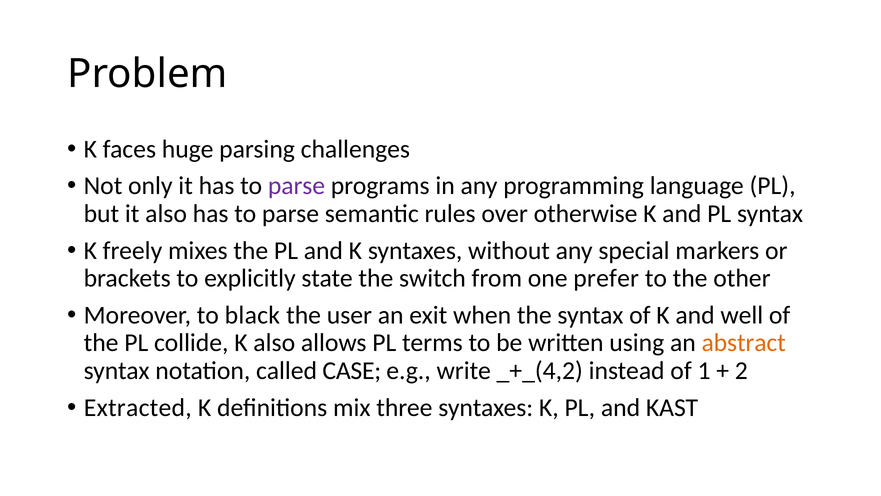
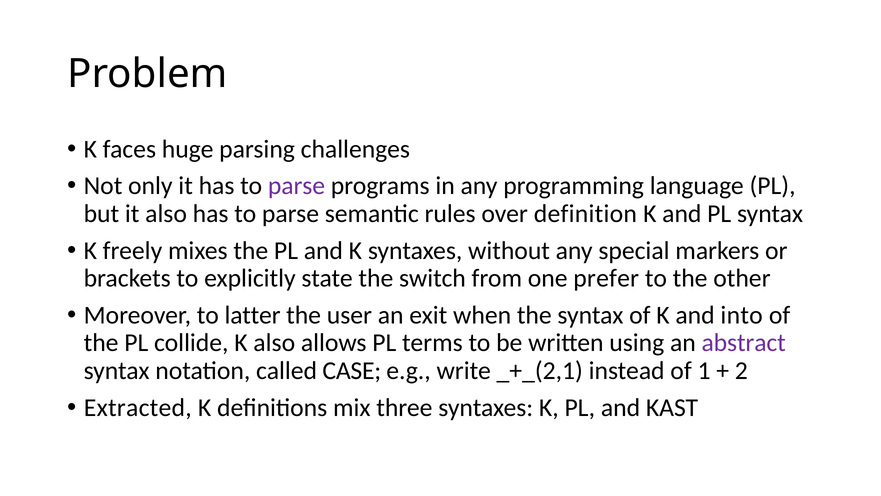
otherwise: otherwise -> definition
black: black -> latter
well: well -> into
abstract colour: orange -> purple
_+_(4,2: _+_(4,2 -> _+_(2,1
